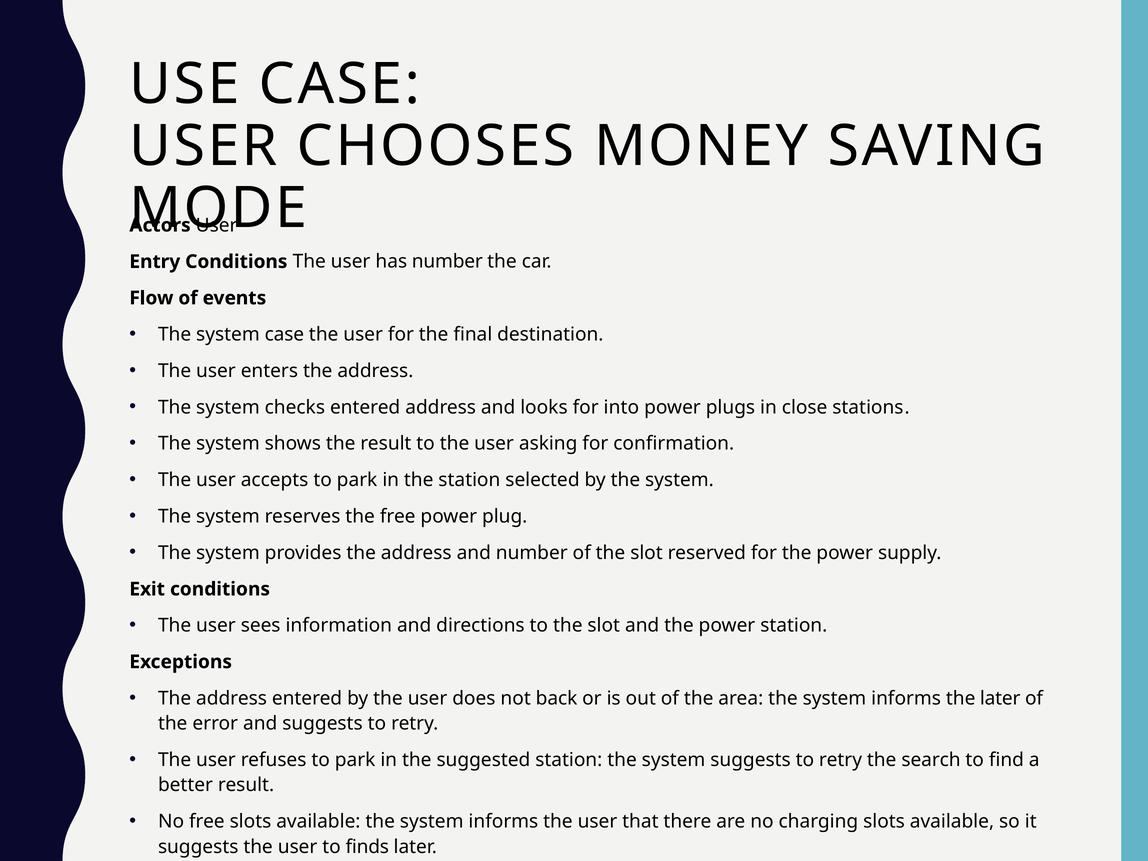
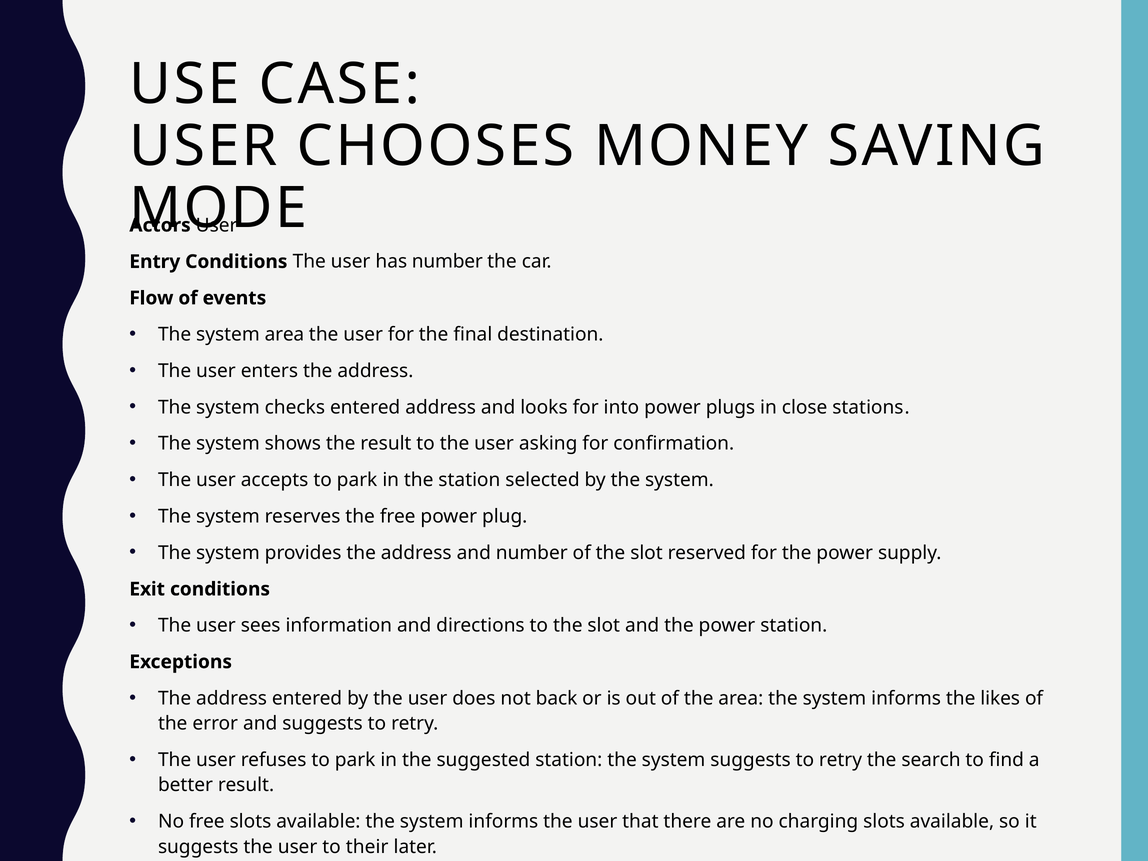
system case: case -> area
the later: later -> likes
finds: finds -> their
